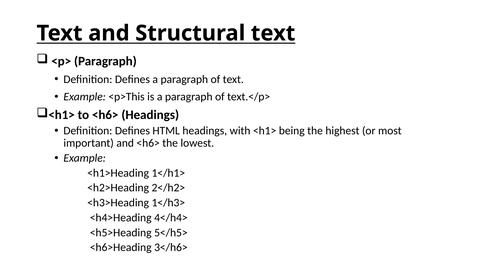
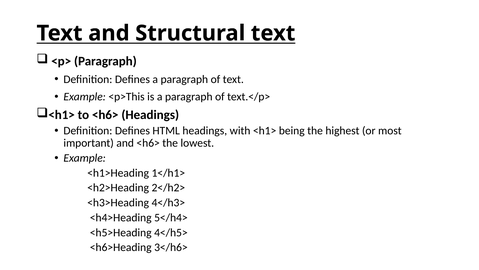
1</h3>: 1</h3> -> 4</h3>
4</h4>: 4</h4> -> 5</h4>
5</h5>: 5</h5> -> 4</h5>
